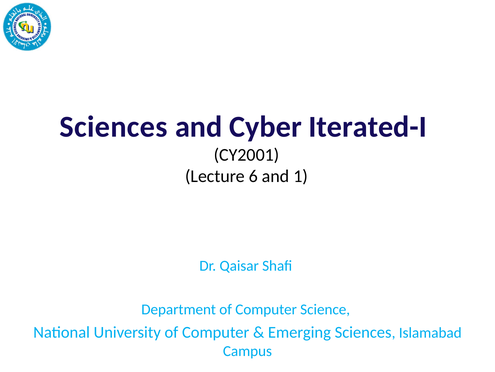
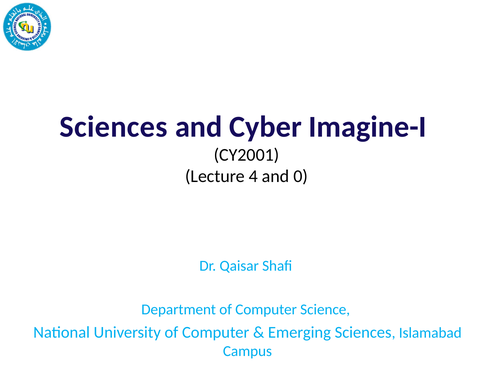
Iterated-I: Iterated-I -> Imagine-I
6: 6 -> 4
1: 1 -> 0
